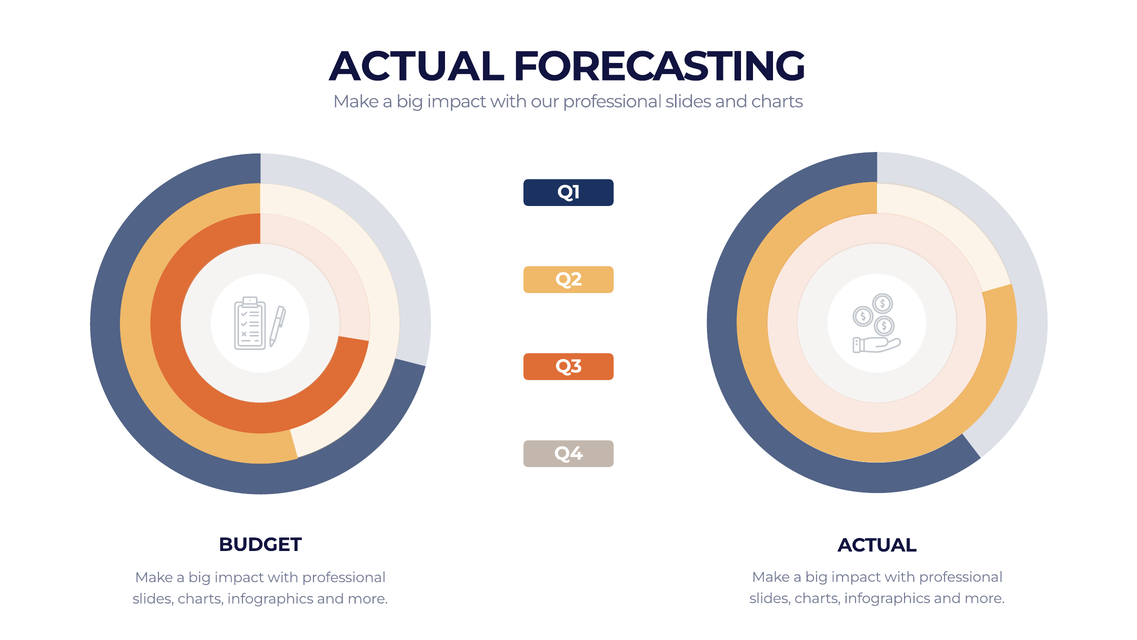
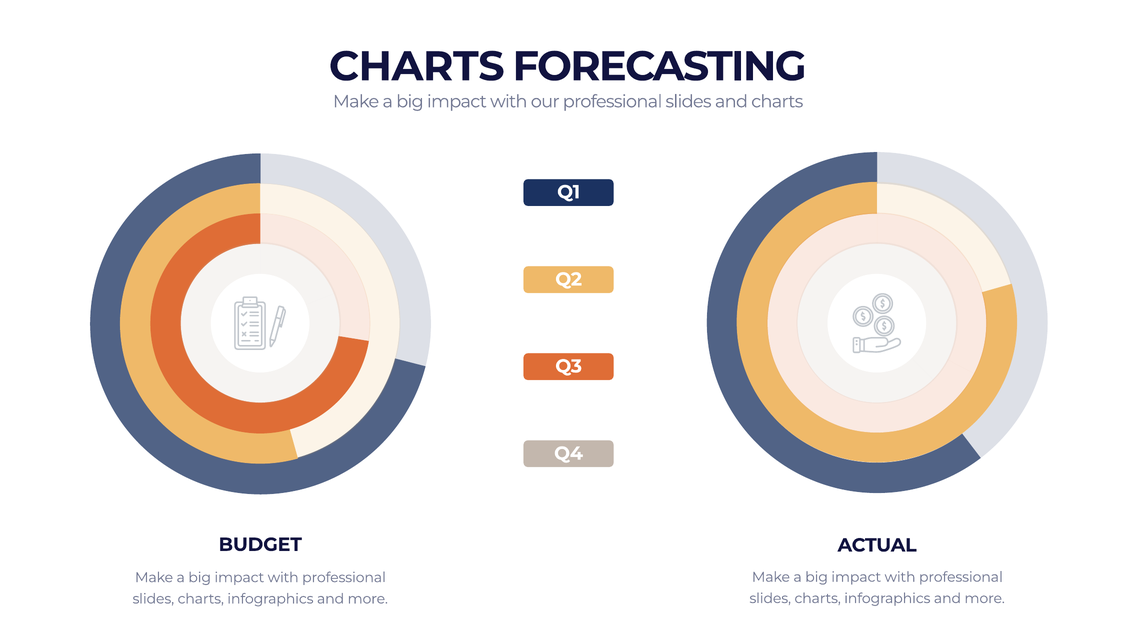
ACTUAL at (417, 67): ACTUAL -> CHARTS
